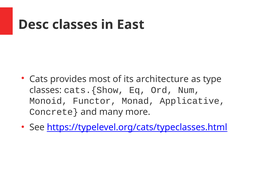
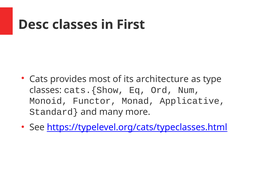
East: East -> First
Concrete: Concrete -> Standard
